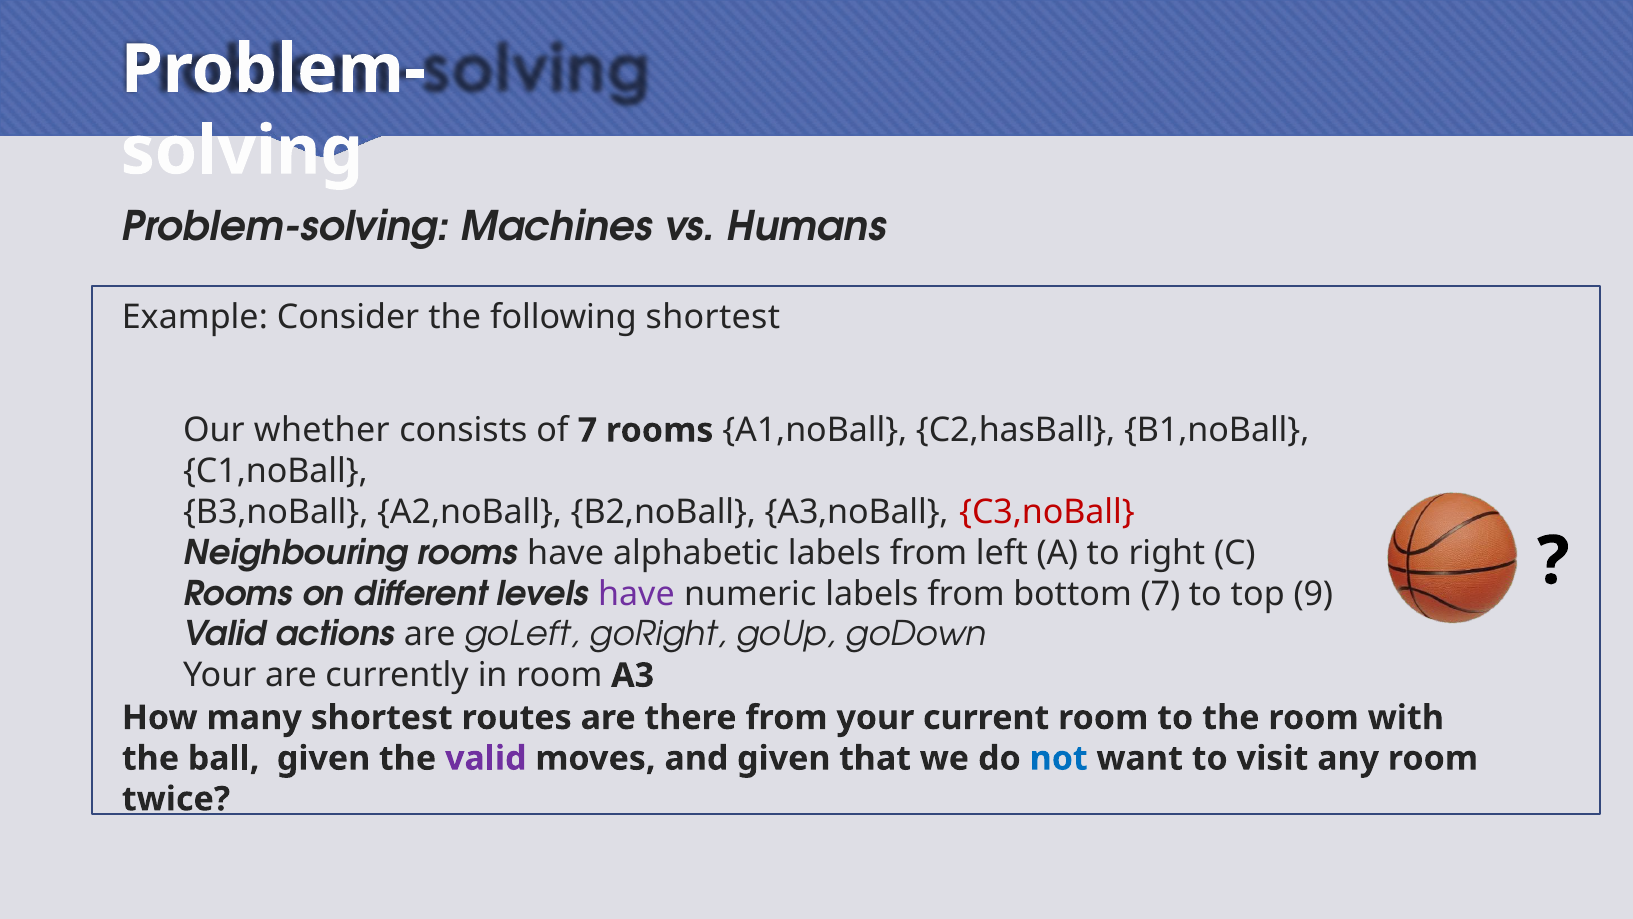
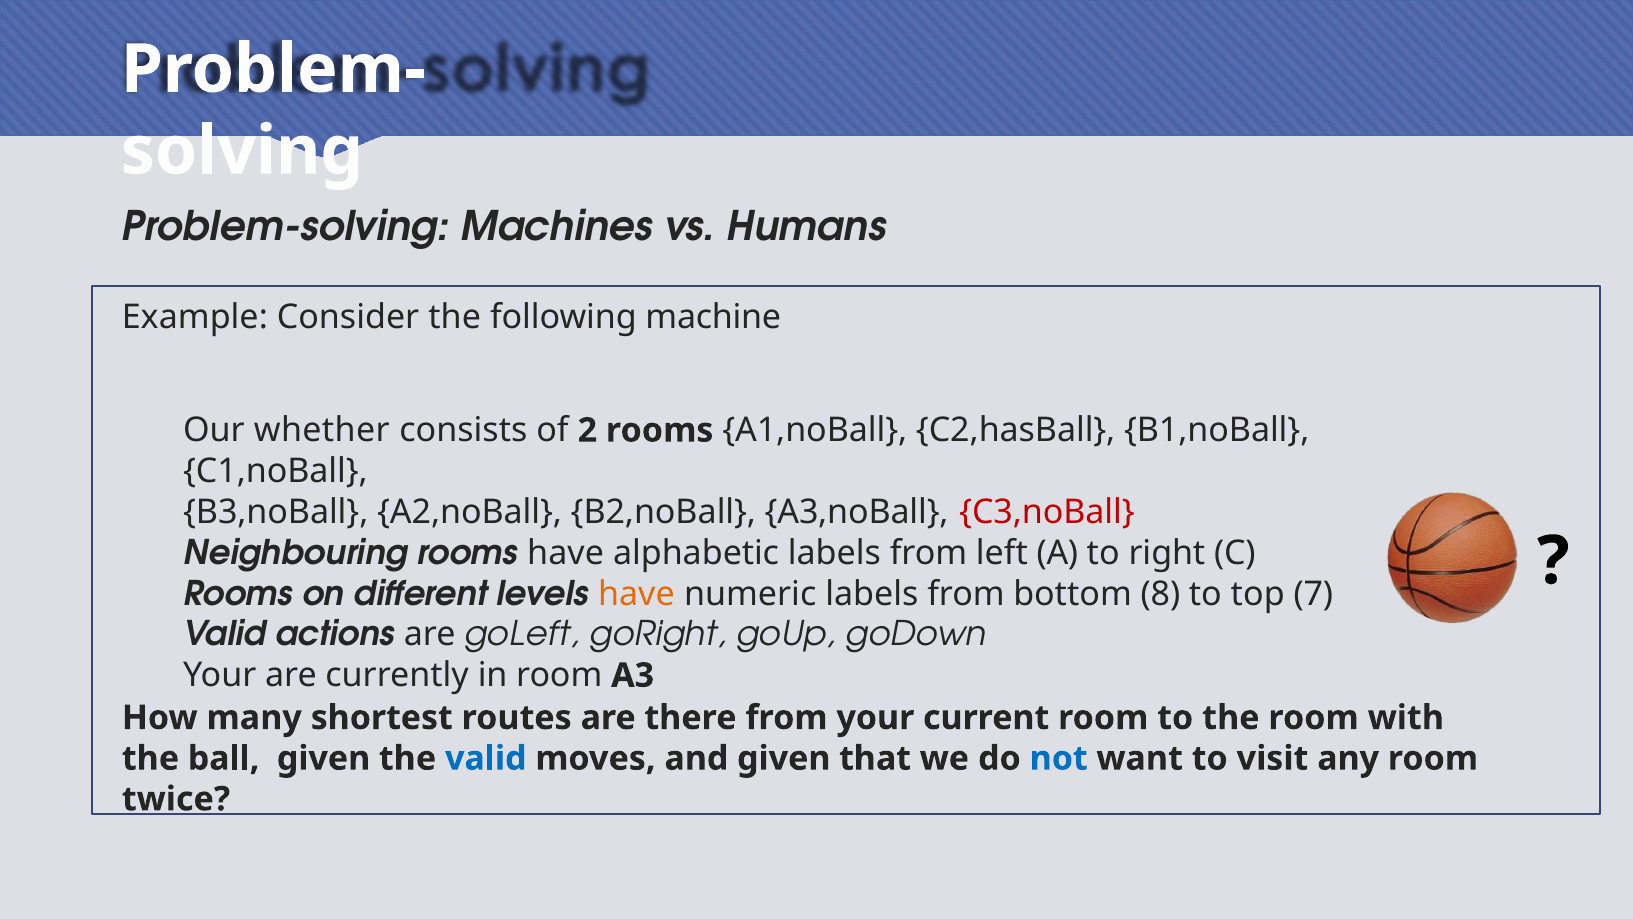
following shortest: shortest -> machine
of 7: 7 -> 2
have at (636, 594) colour: purple -> orange
bottom 7: 7 -> 8
9: 9 -> 7
valid at (486, 758) colour: purple -> blue
